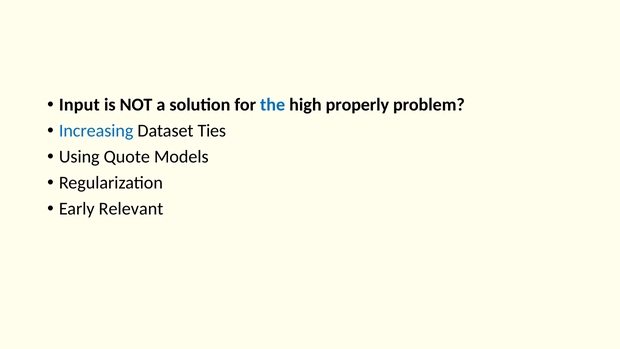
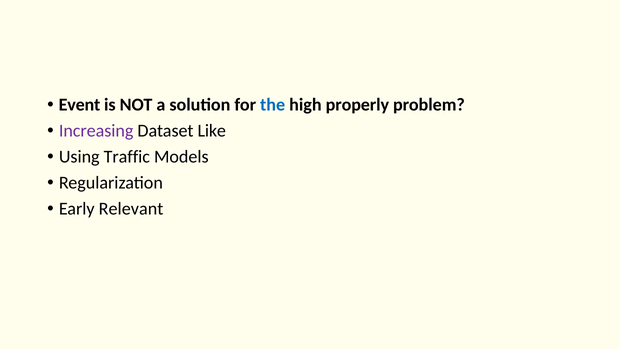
Input: Input -> Event
Increasing colour: blue -> purple
Ties: Ties -> Like
Quote: Quote -> Traffic
